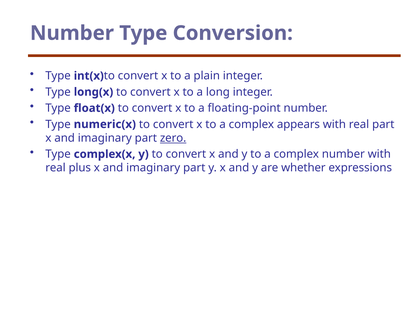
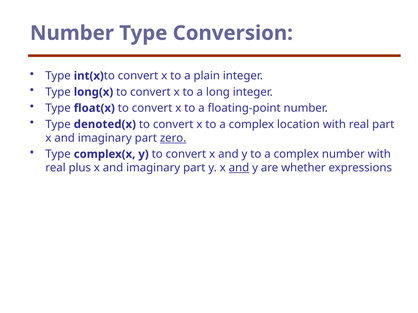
numeric(x: numeric(x -> denoted(x
appears: appears -> location
and at (239, 168) underline: none -> present
